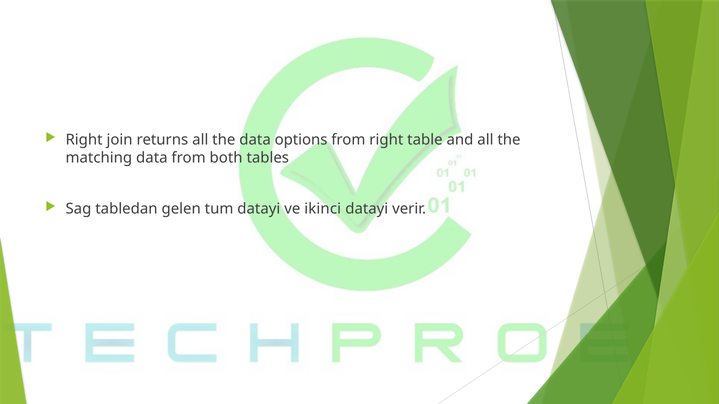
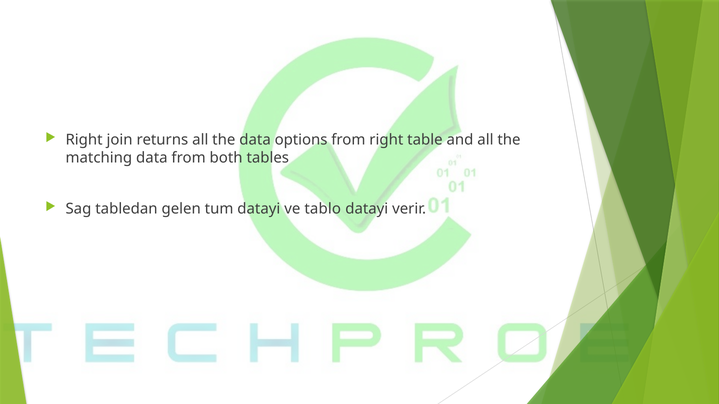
ikinci: ikinci -> tablo
